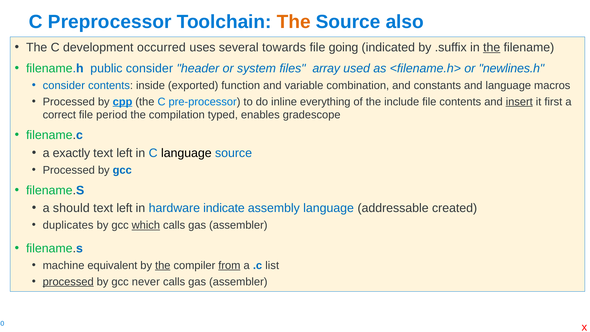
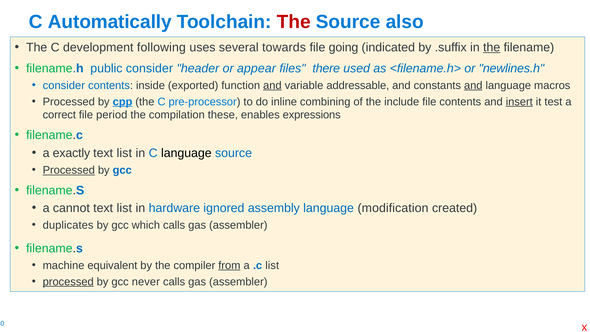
Preprocessor: Preprocessor -> Automatically
The at (294, 22) colour: orange -> red
occurred: occurred -> following
system: system -> appear
array: array -> there
and at (272, 85) underline: none -> present
combination: combination -> addressable
and at (473, 85) underline: none -> present
everything: everything -> combining
first: first -> test
typed: typed -> these
gradescope: gradescope -> expressions
left at (124, 153): left -> list
Processed at (69, 170) underline: none -> present
should: should -> cannot
left at (124, 208): left -> list
indicate: indicate -> ignored
addressable: addressable -> modification
which underline: present -> none
the at (163, 265) underline: present -> none
